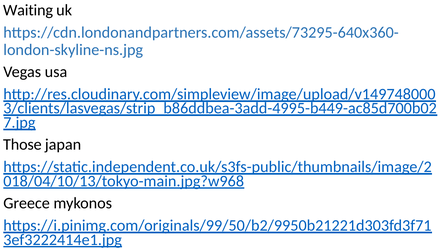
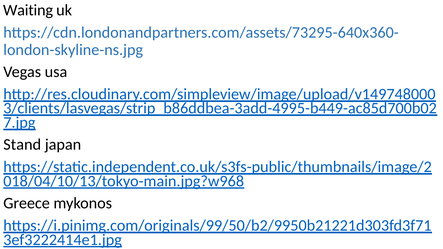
Those: Those -> Stand
